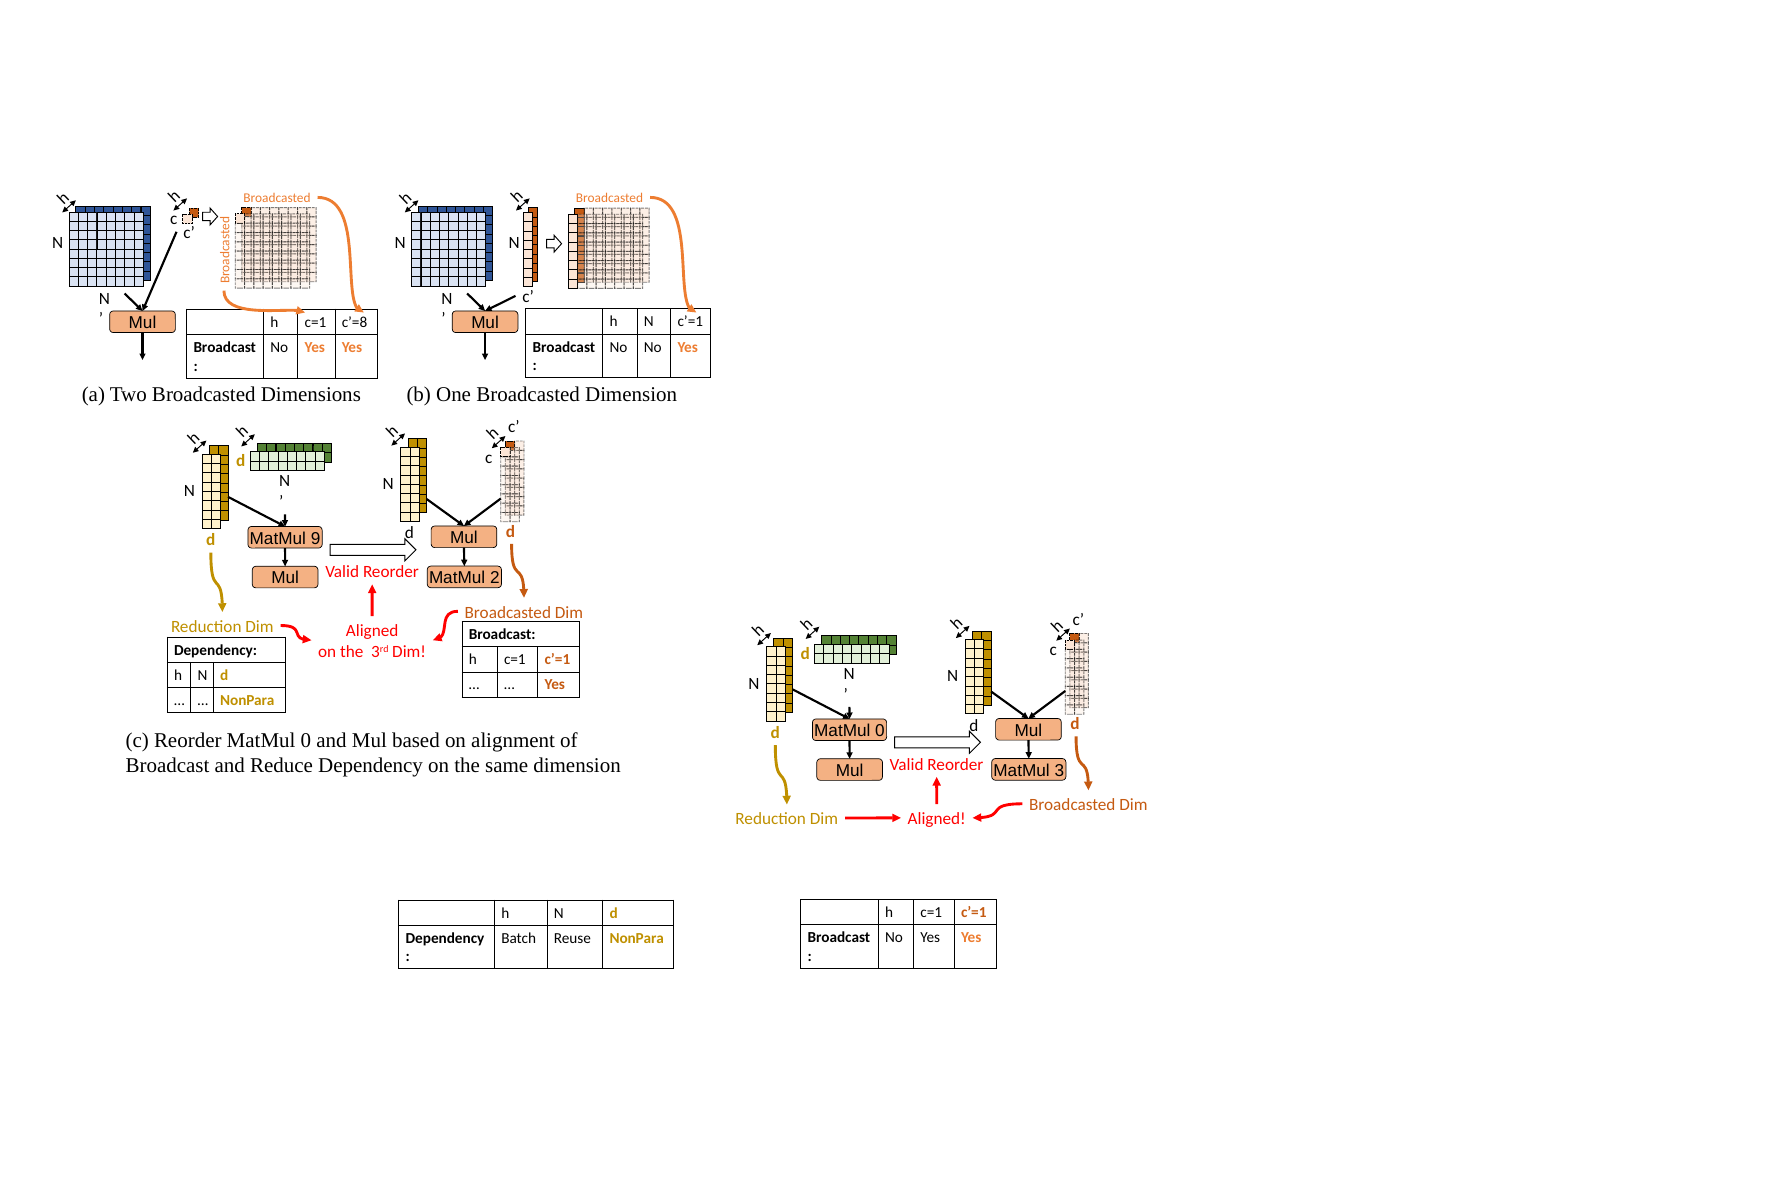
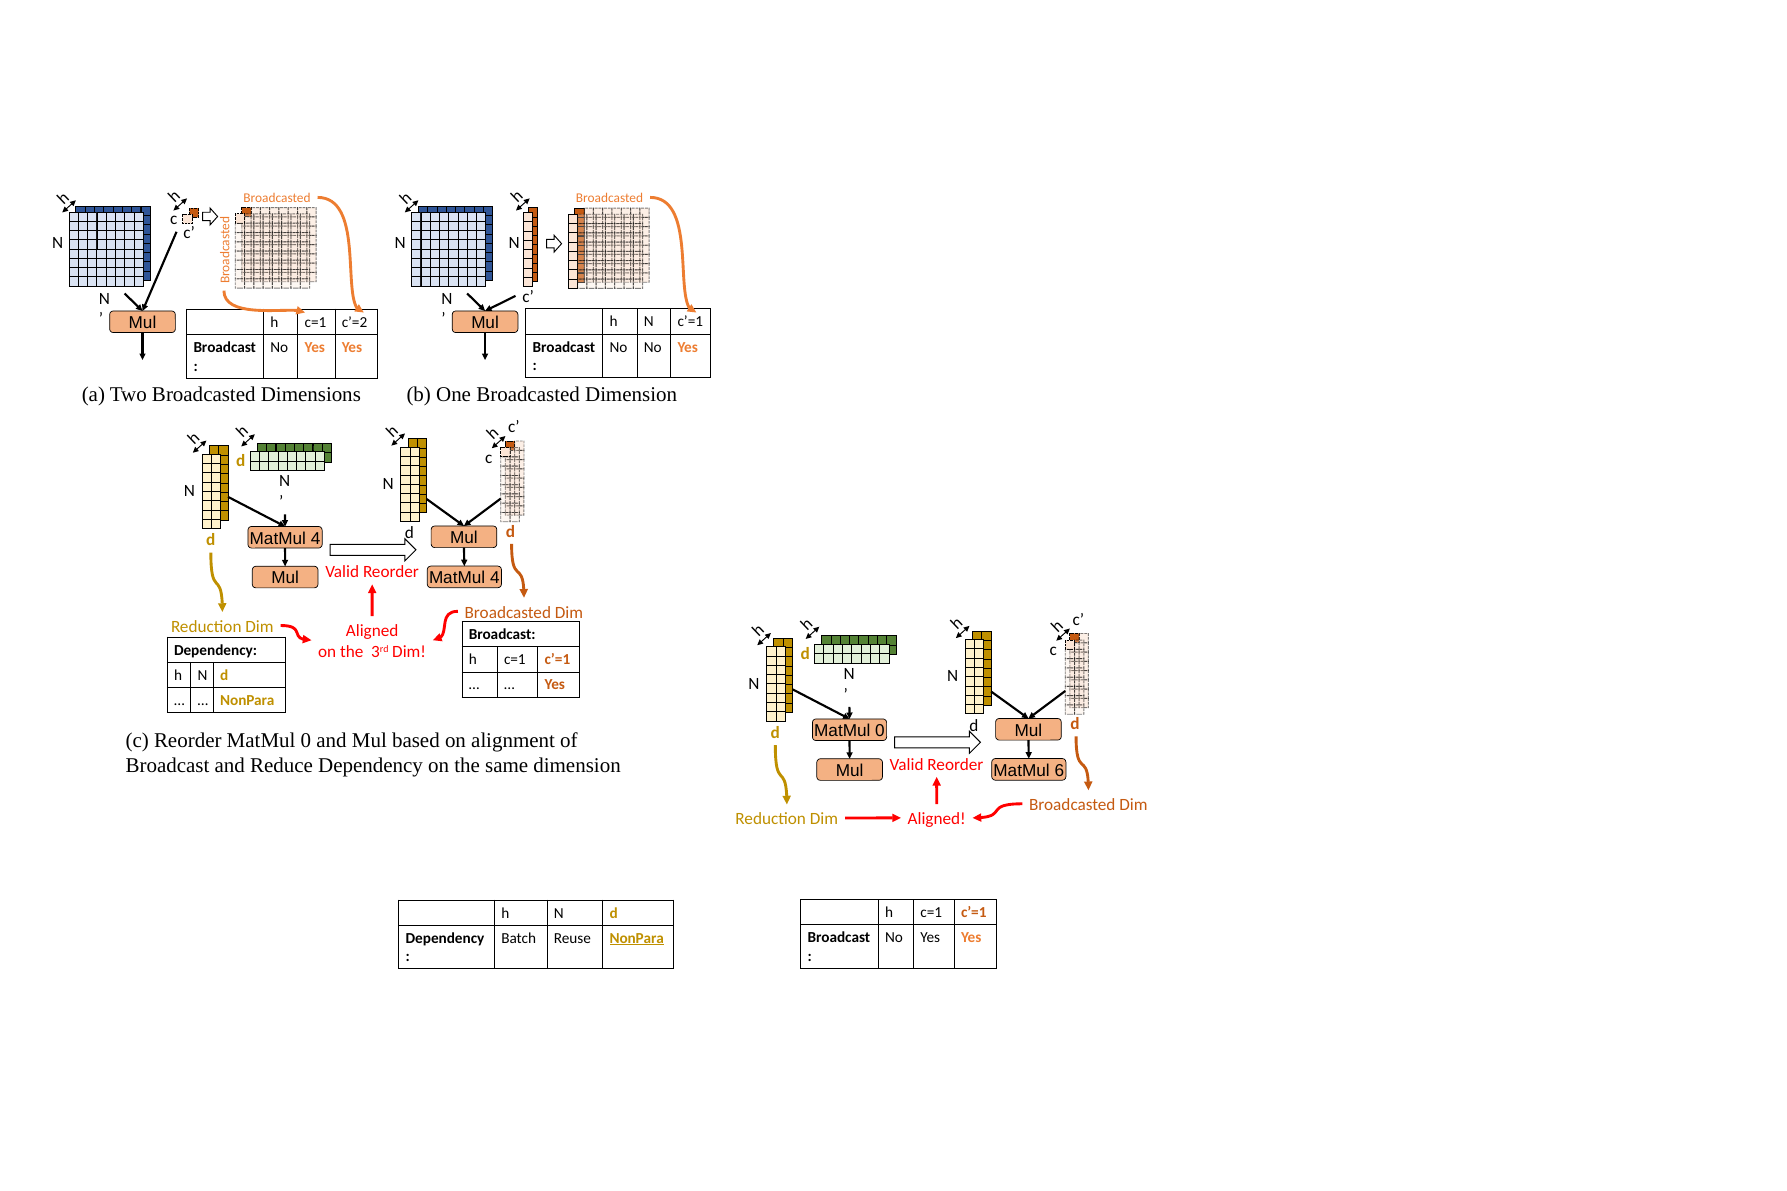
c’=8: c’=8 -> c’=2
9 at (316, 539): 9 -> 4
Mul MatMul 2: 2 -> 4
3: 3 -> 6
NonPara at (637, 939) underline: none -> present
